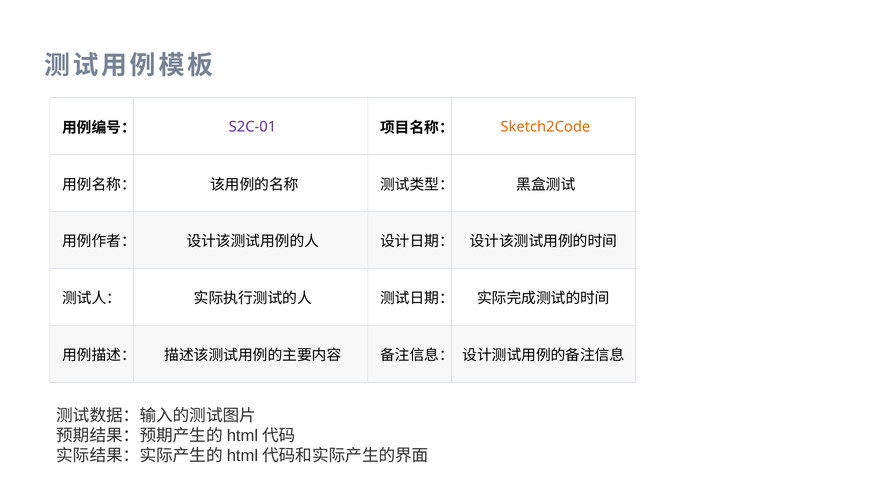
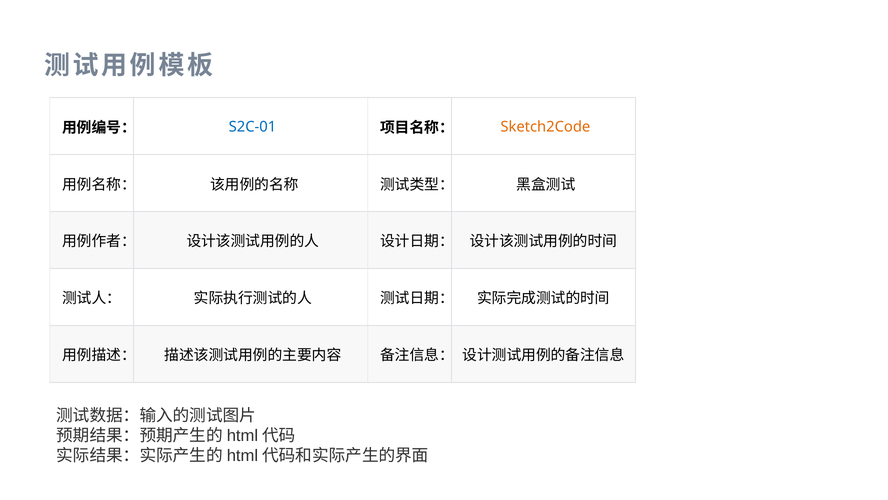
S2C-01 colour: purple -> blue
